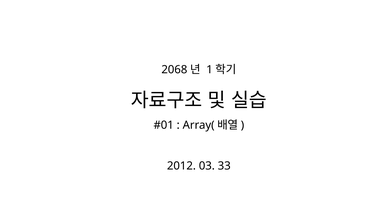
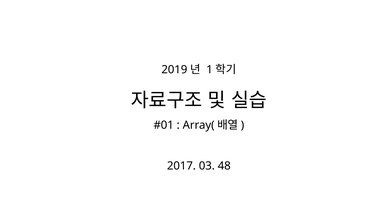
2068: 2068 -> 2019
2012: 2012 -> 2017
33: 33 -> 48
